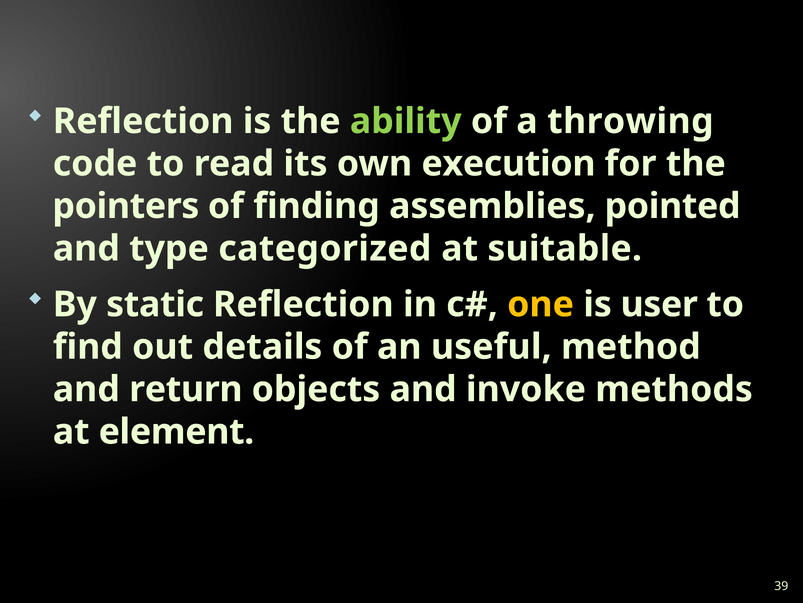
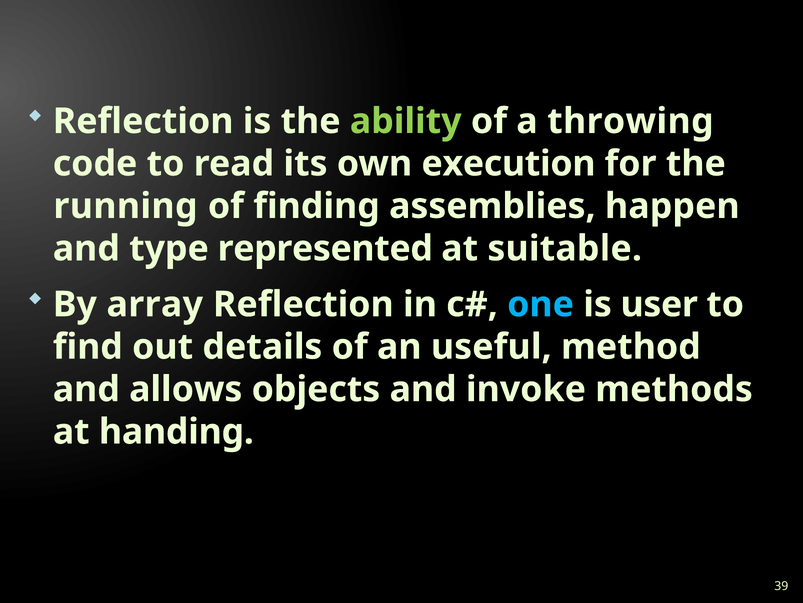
pointers: pointers -> running
pointed: pointed -> happen
categorized: categorized -> represented
static: static -> array
one colour: yellow -> light blue
return: return -> allows
element: element -> handing
